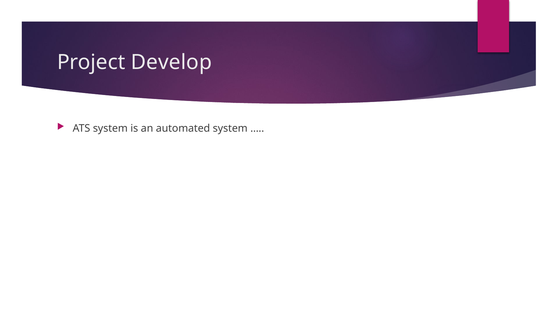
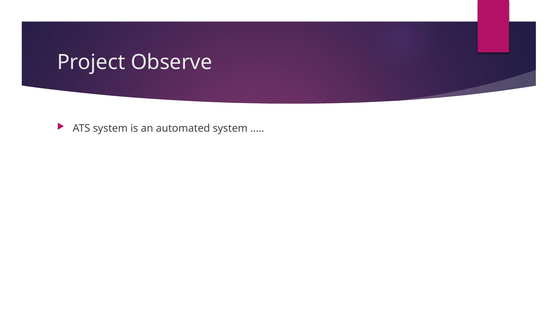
Develop: Develop -> Observe
